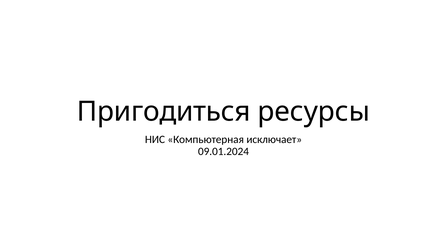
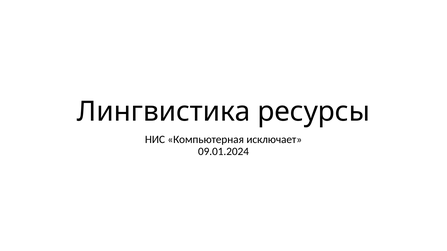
Пригодиться: Пригодиться -> Лингвистика
